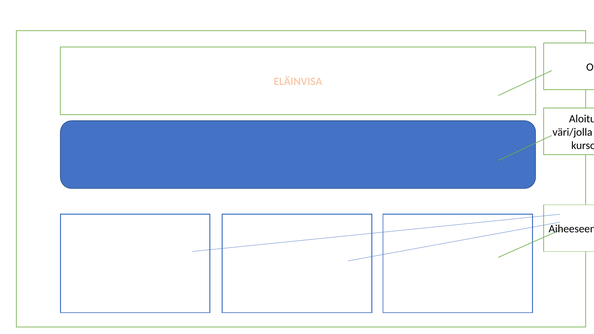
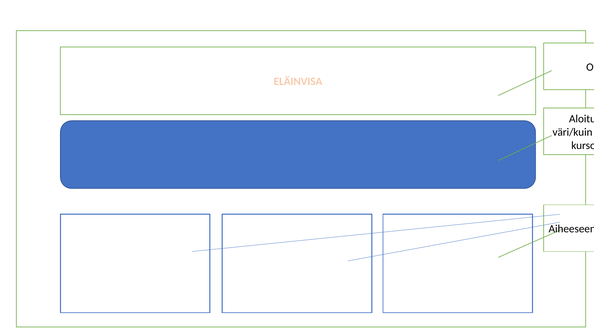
väri/jolla: väri/jolla -> väri/kuin
